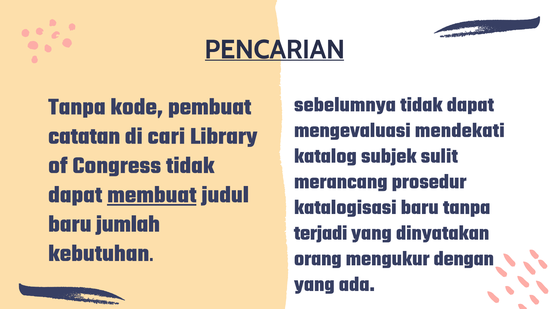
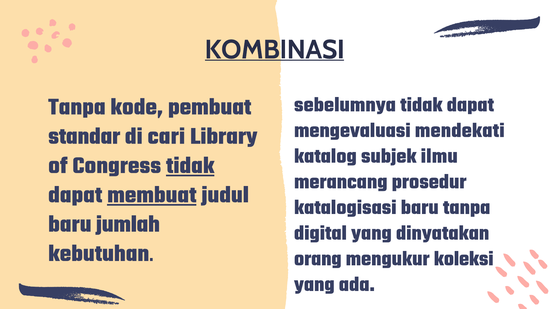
PENCARIAN: PENCARIAN -> KOMBINASI
catatan: catatan -> standar
sulit: sulit -> ilmu
tidak at (190, 165) underline: none -> present
terjadi: terjadi -> digital
dengan: dengan -> koleksi
